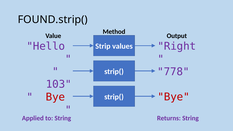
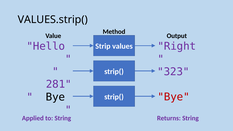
FOUND.strip(: FOUND.strip( -> VALUES.strip(
778: 778 -> 323
103: 103 -> 281
Bye at (55, 97) colour: red -> black
